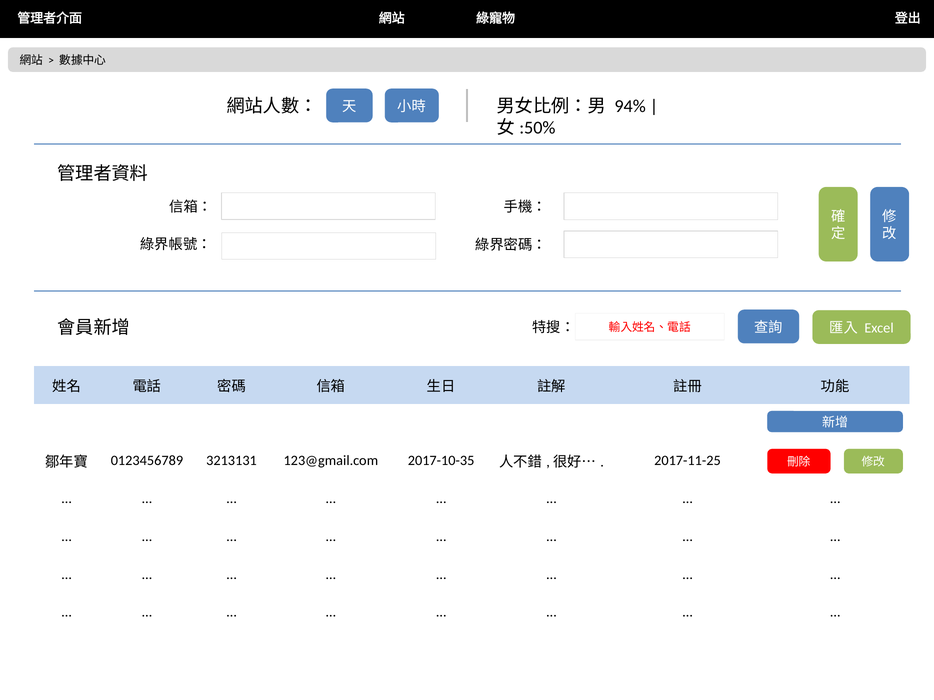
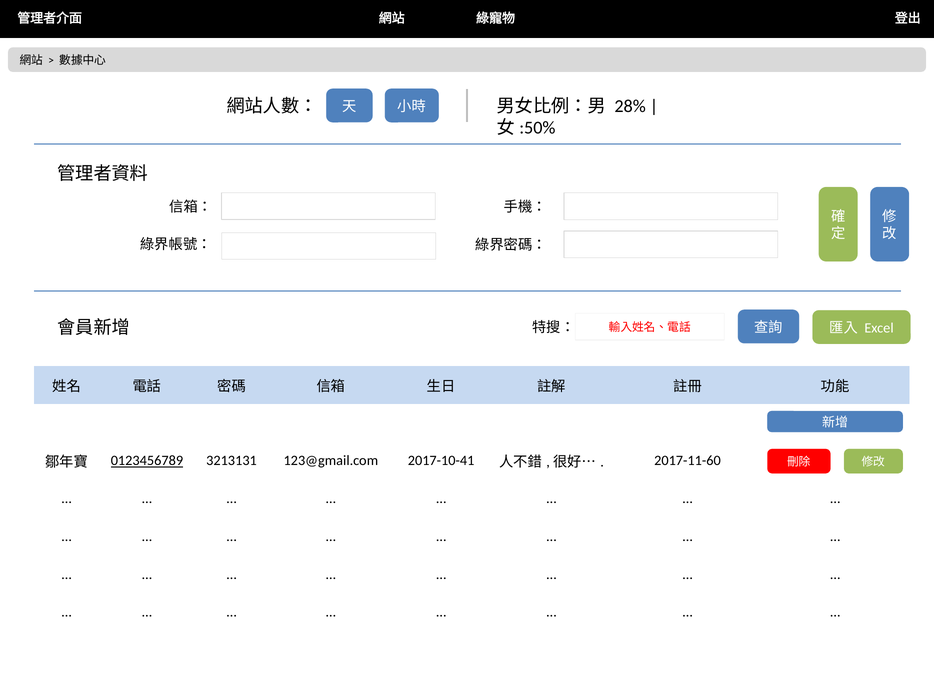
94%: 94% -> 28%
0123456789 underline: none -> present
2017-10-35: 2017-10-35 -> 2017-10-41
2017-11-25: 2017-11-25 -> 2017-11-60
